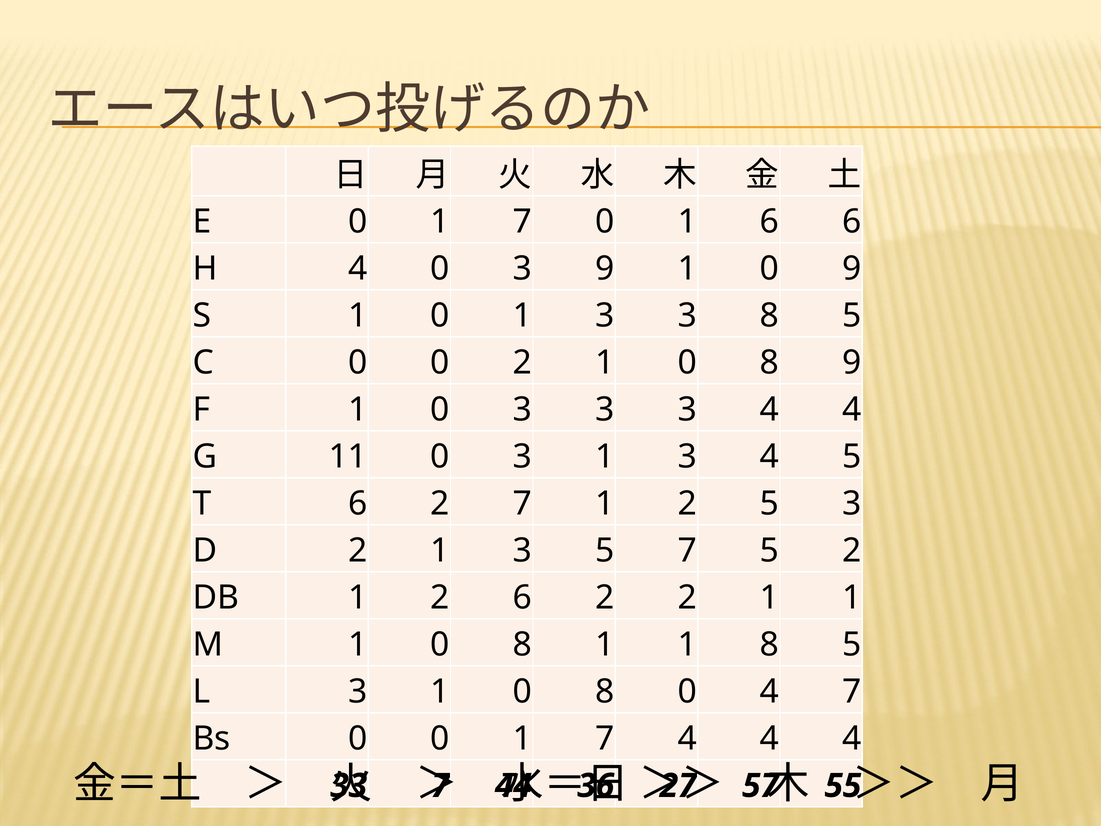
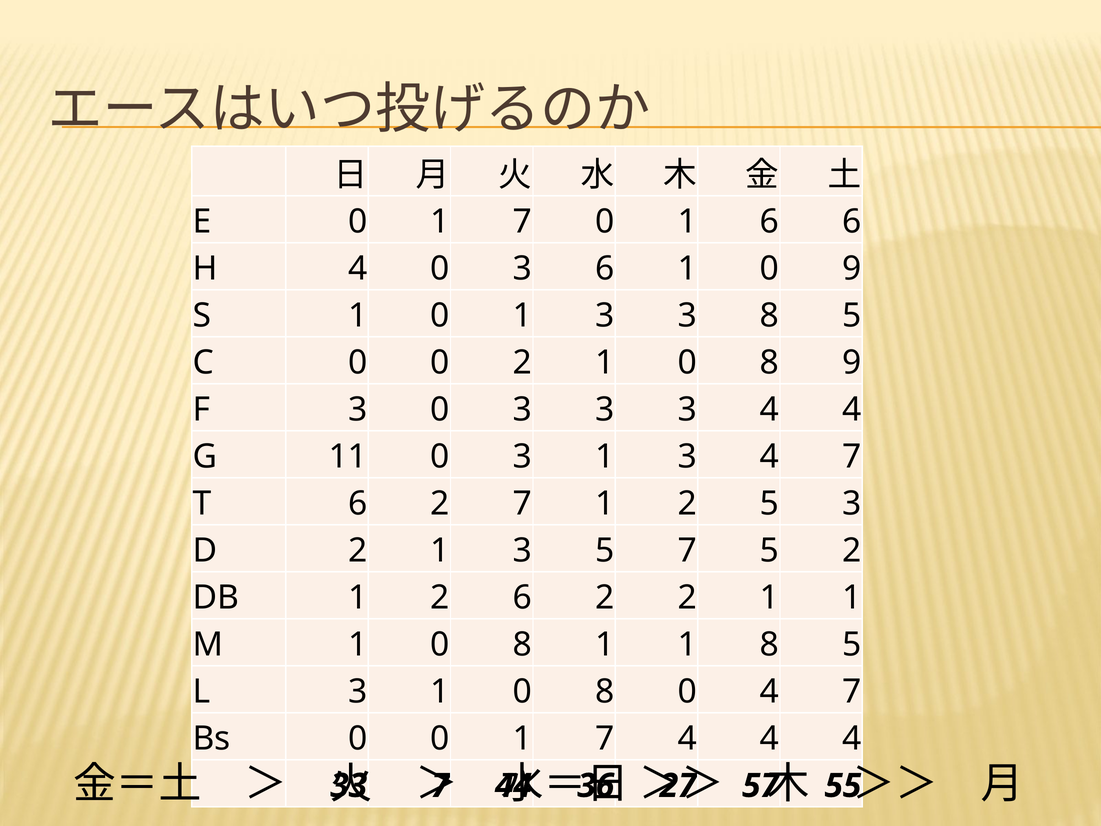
3 9: 9 -> 6
F 1: 1 -> 3
3 4 5: 5 -> 7
